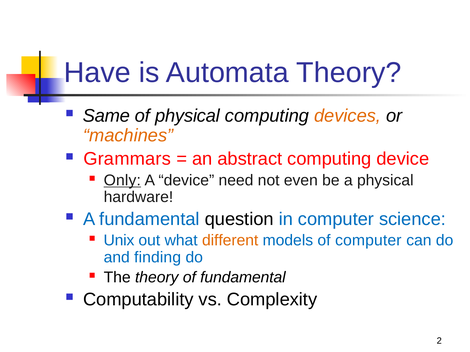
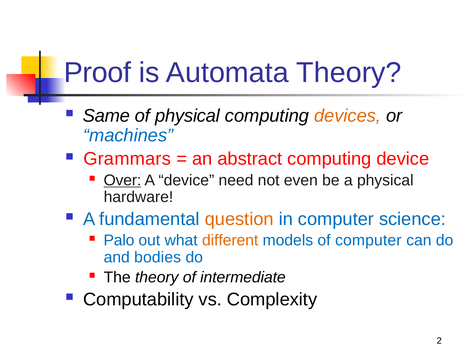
Have: Have -> Proof
machines colour: orange -> blue
Only: Only -> Over
question colour: black -> orange
Unix: Unix -> Palo
finding: finding -> bodies
of fundamental: fundamental -> intermediate
